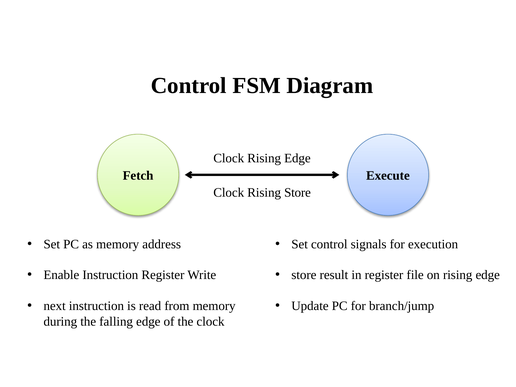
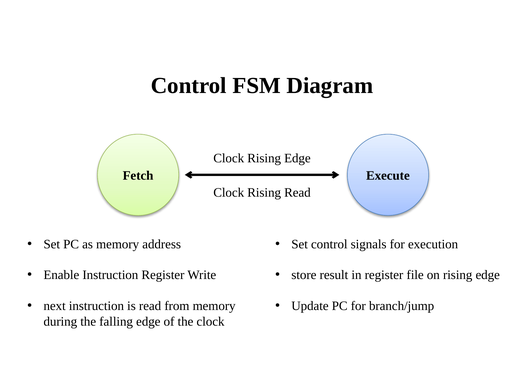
Rising Store: Store -> Read
